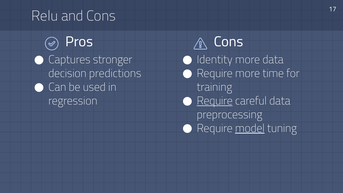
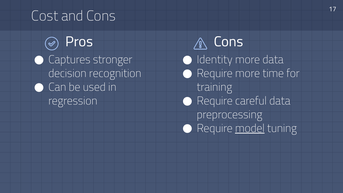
Relu: Relu -> Cost
predictions: predictions -> recognition
Require at (215, 101) underline: present -> none
